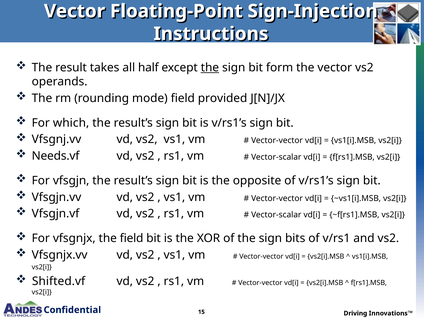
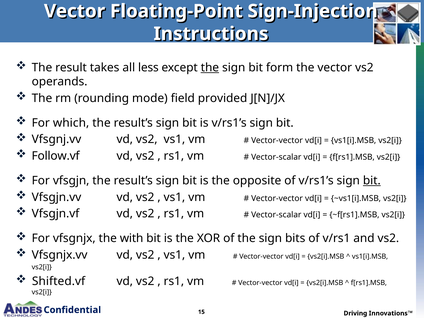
half: half -> less
Needs.vf: Needs.vf -> Follow.vf
bit at (372, 181) underline: none -> present
the field: field -> with
